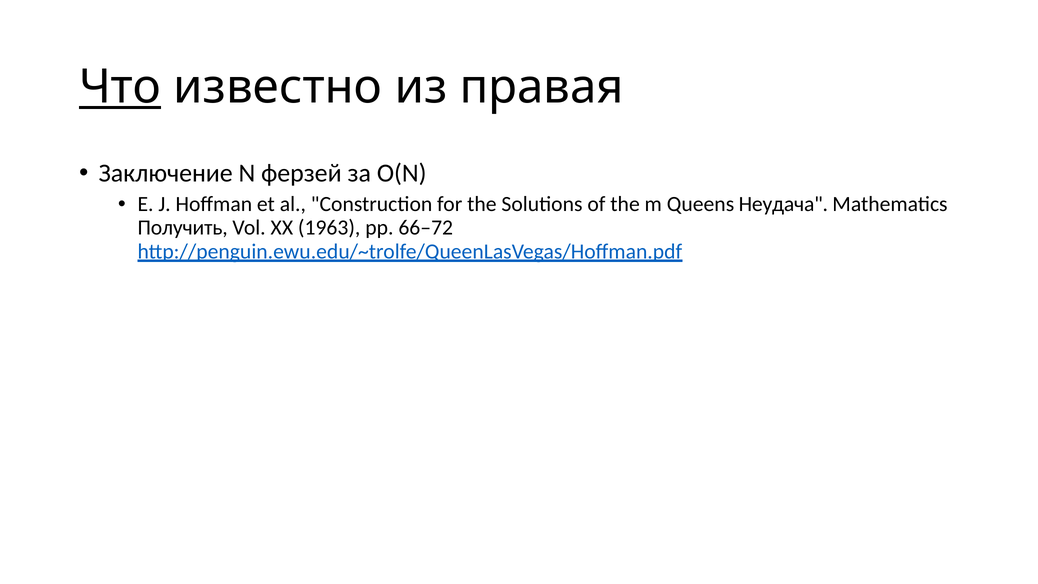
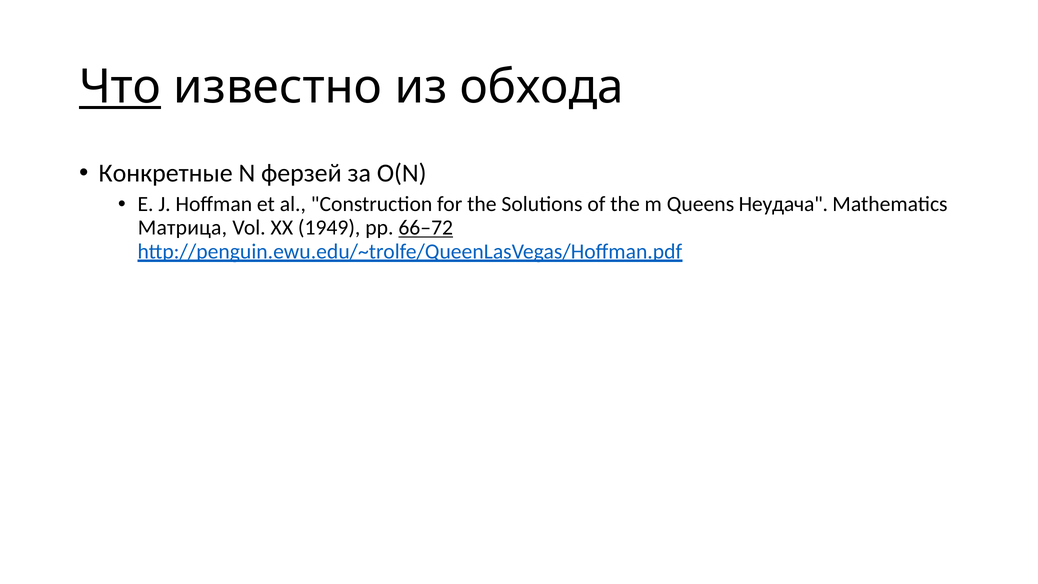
правая: правая -> обхода
Заключение: Заключение -> Конкретные
Получить: Получить -> Матрица
1963: 1963 -> 1949
66–72 underline: none -> present
